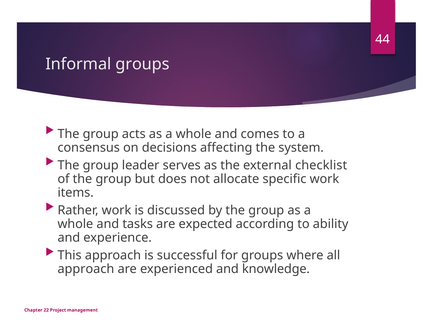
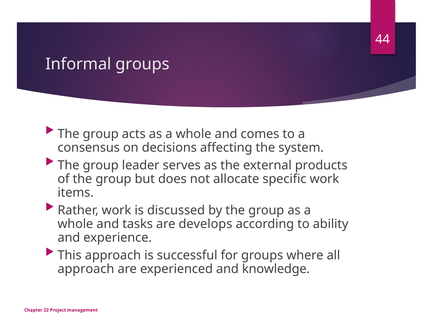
checklist: checklist -> products
expected: expected -> develops
